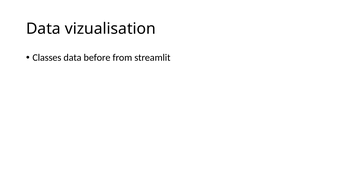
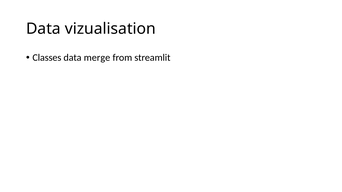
before: before -> merge
